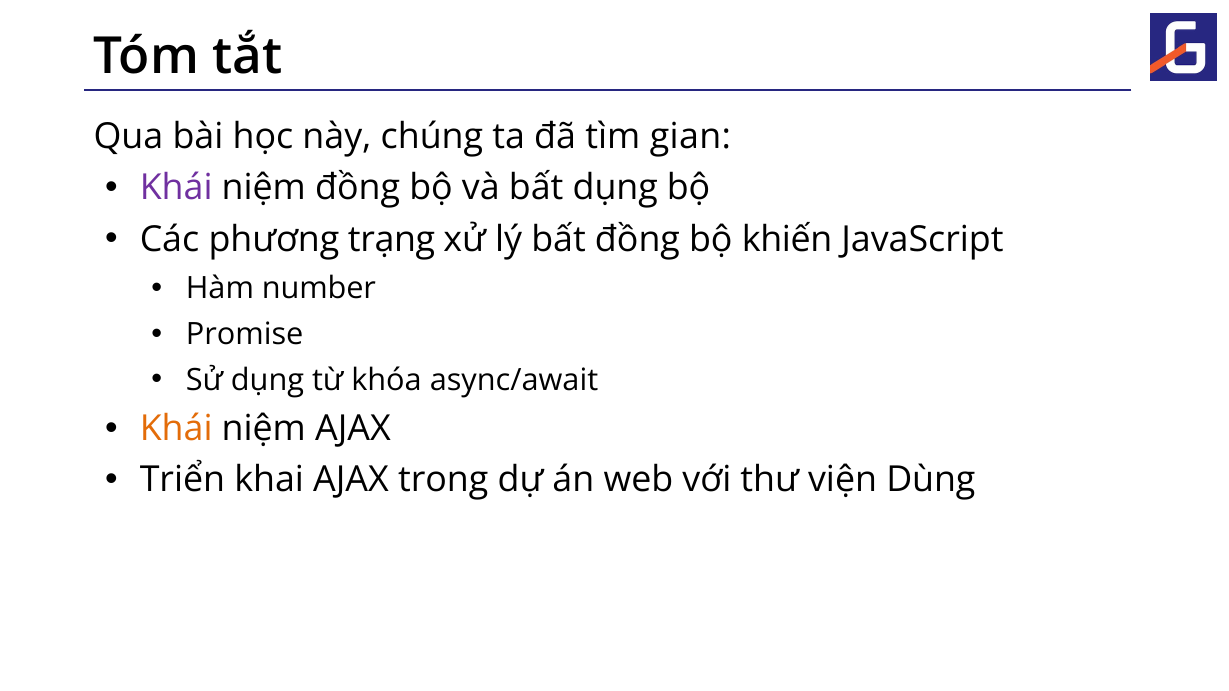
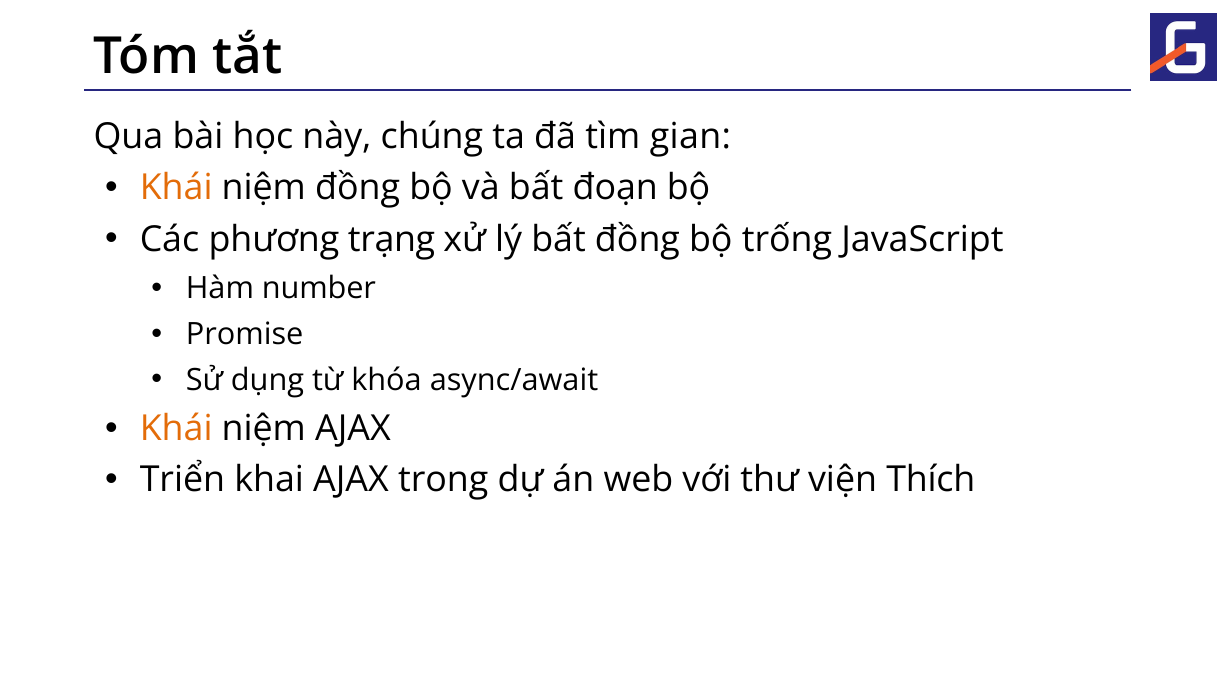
Khái at (176, 188) colour: purple -> orange
bất dụng: dụng -> đoạn
khiến: khiến -> trống
Dùng: Dùng -> Thích
